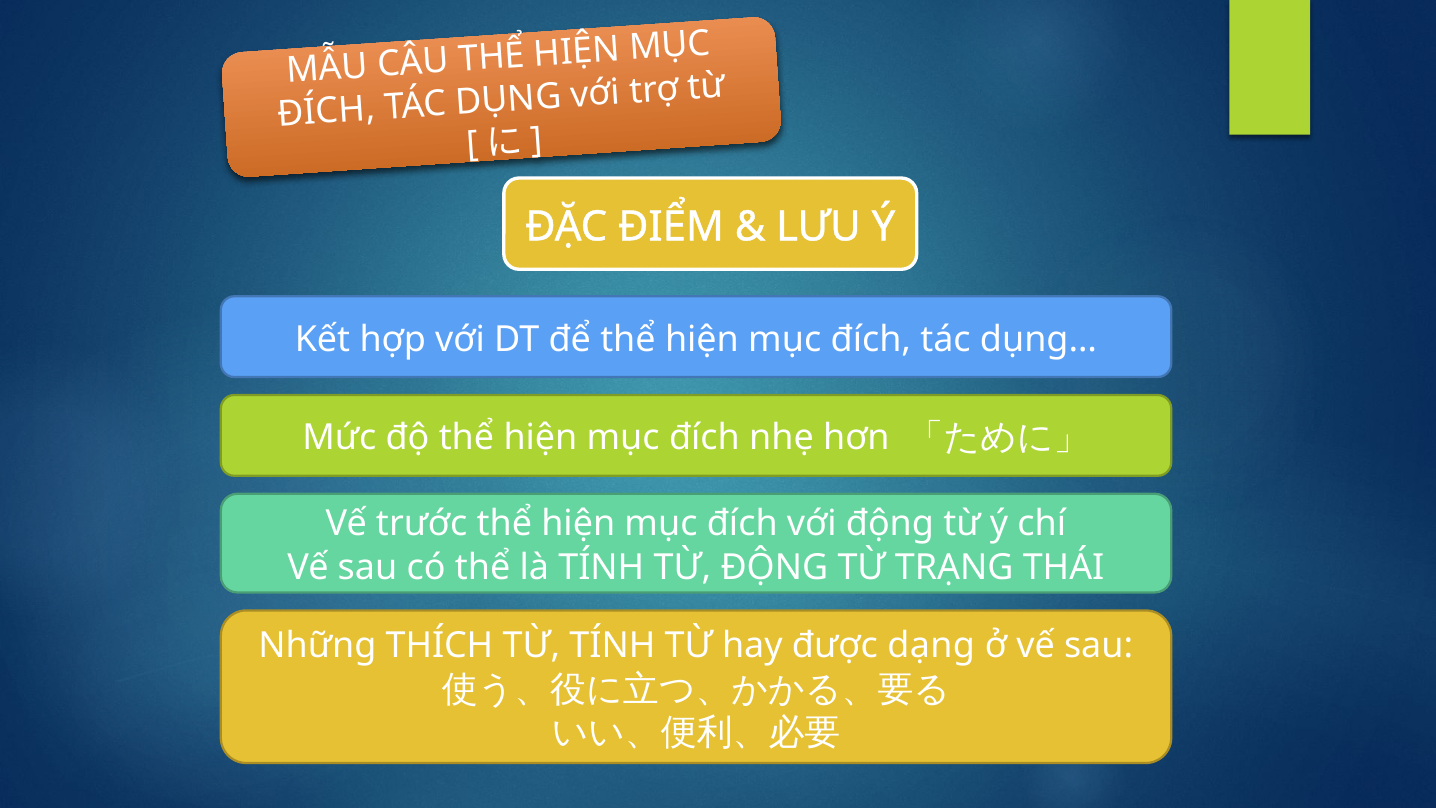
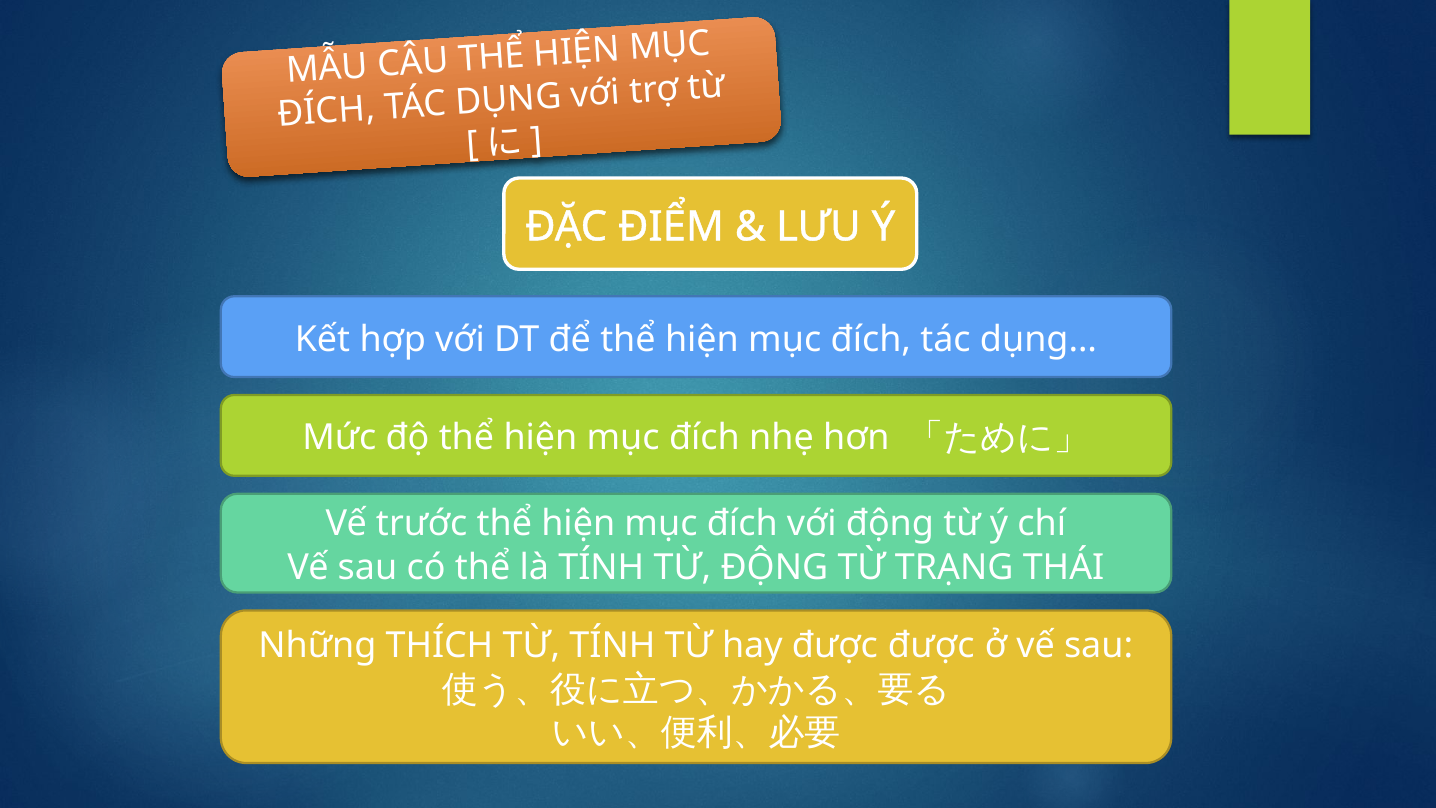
được dạng: dạng -> được
